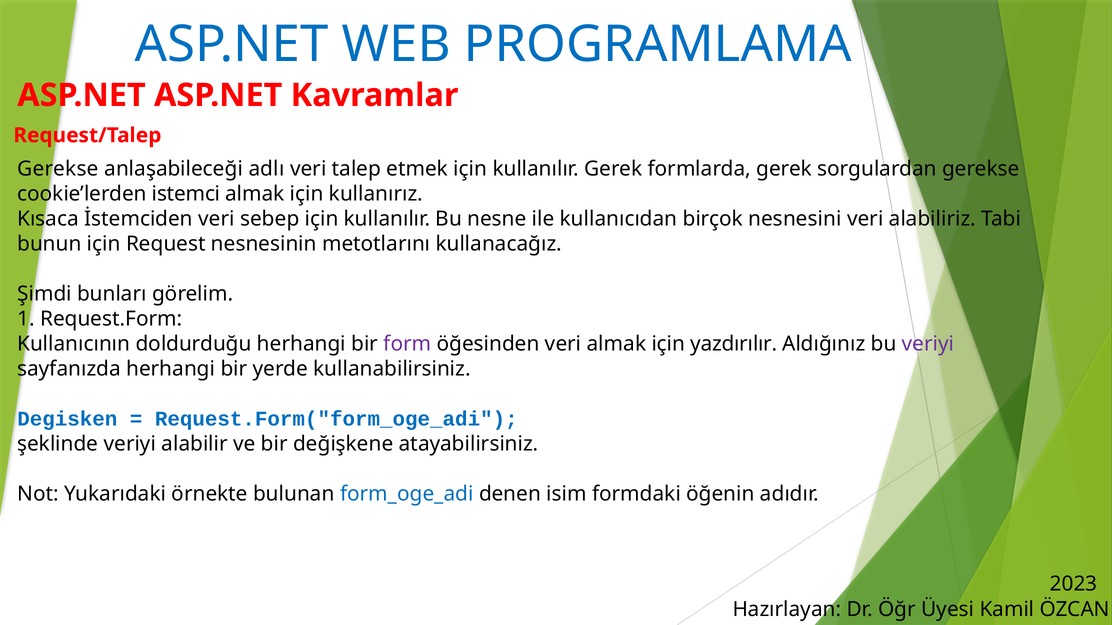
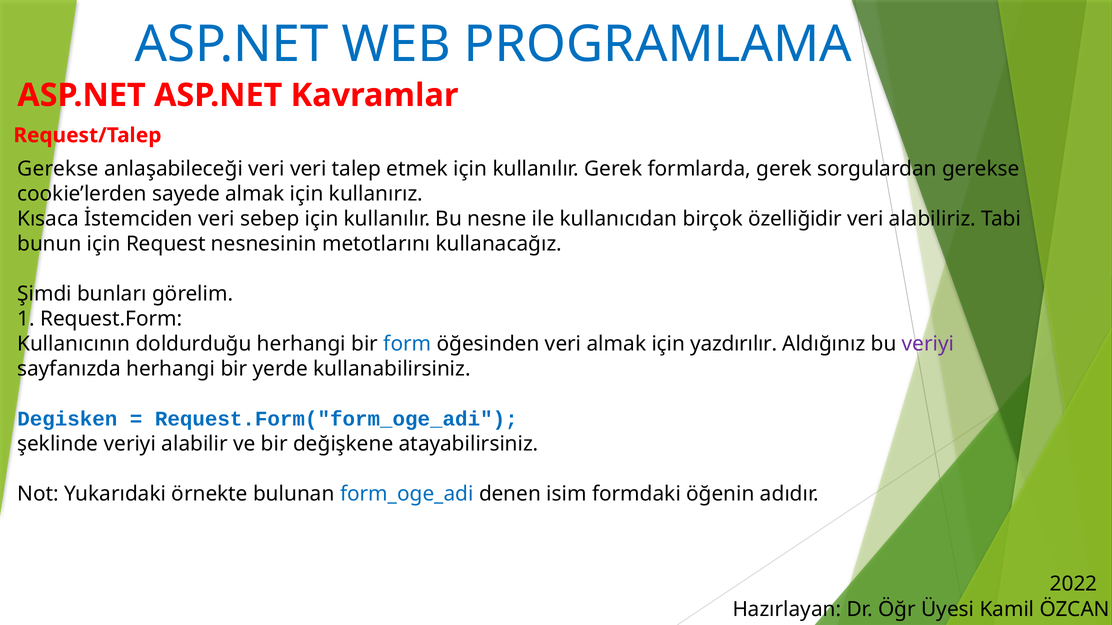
anlaşabileceği adlı: adlı -> veri
istemci: istemci -> sayede
nesnesini: nesnesini -> özelliğidir
form colour: purple -> blue
2023: 2023 -> 2022
